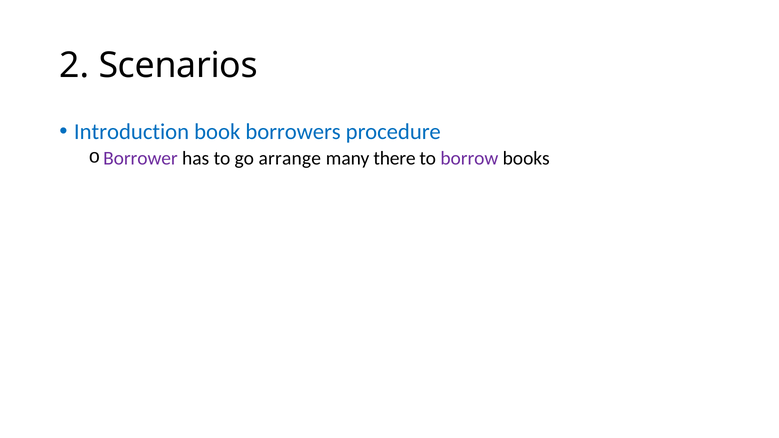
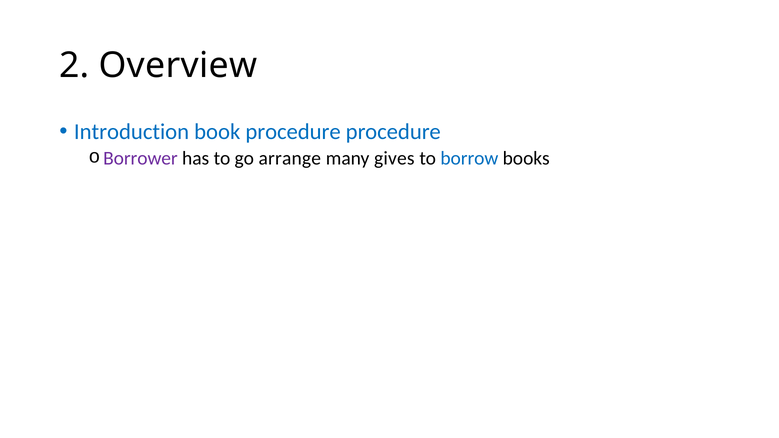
Scenarios: Scenarios -> Overview
book borrowers: borrowers -> procedure
there: there -> gives
borrow colour: purple -> blue
